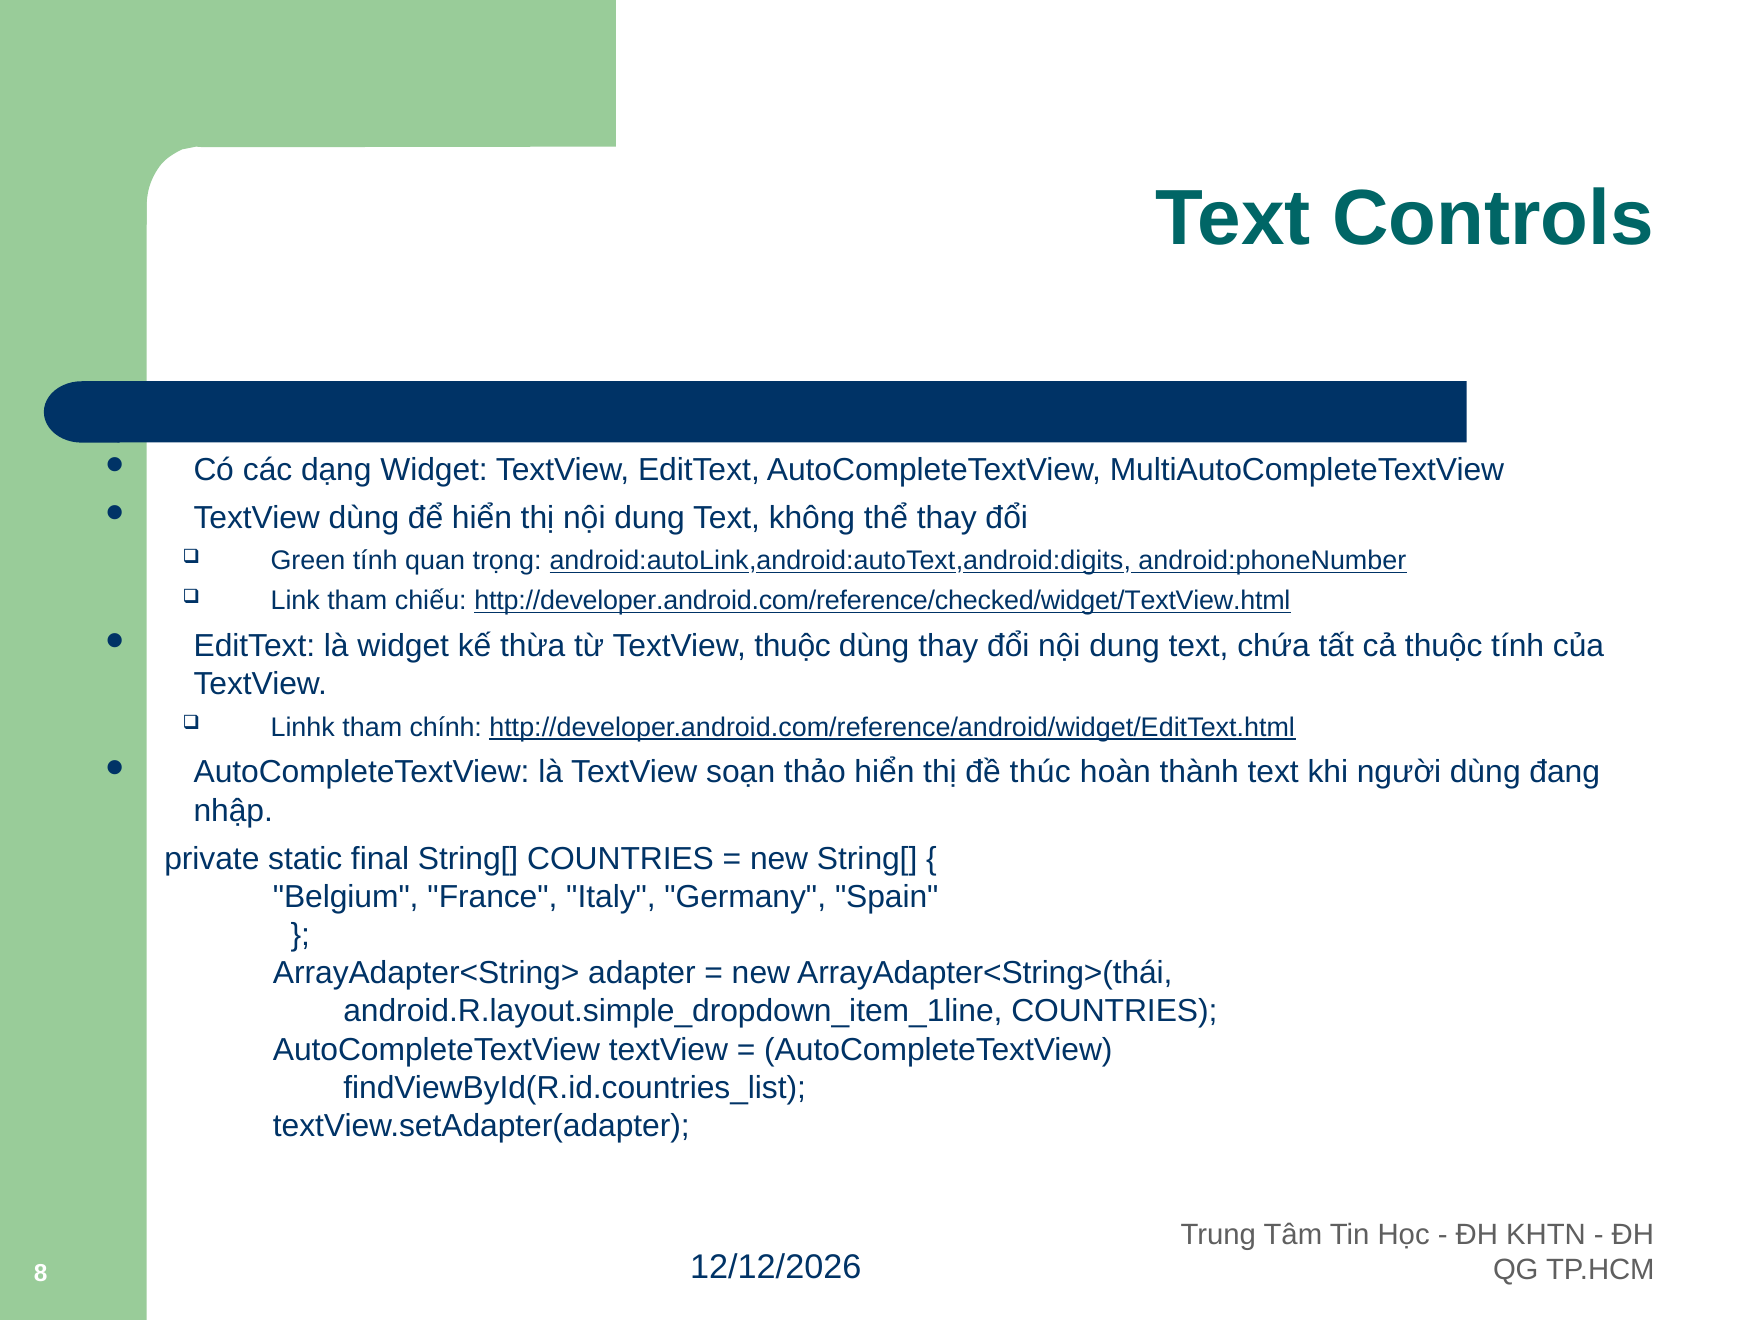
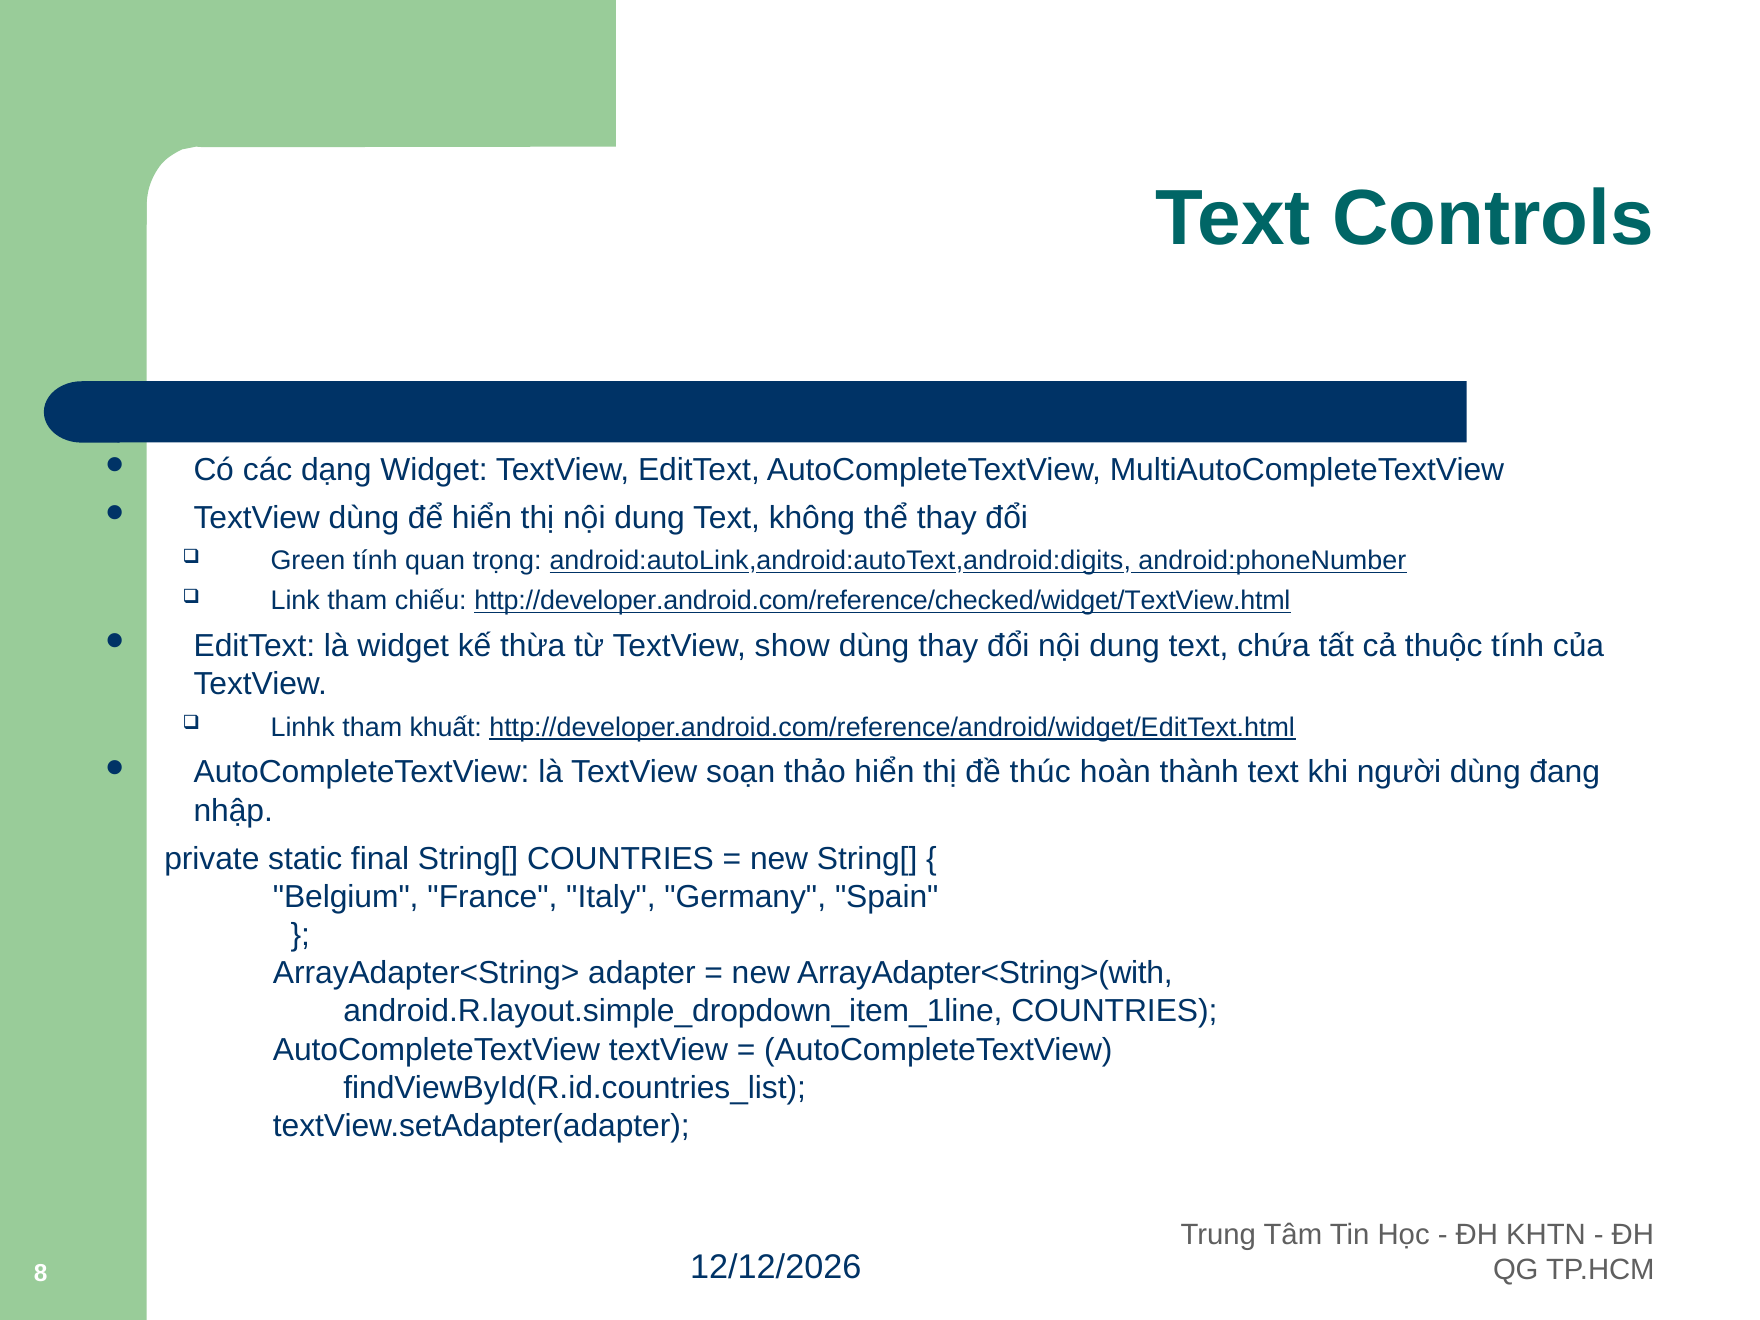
TextView thuộc: thuộc -> show
chính: chính -> khuất
ArrayAdapter<String>(thái: ArrayAdapter<String>(thái -> ArrayAdapter<String>(with
